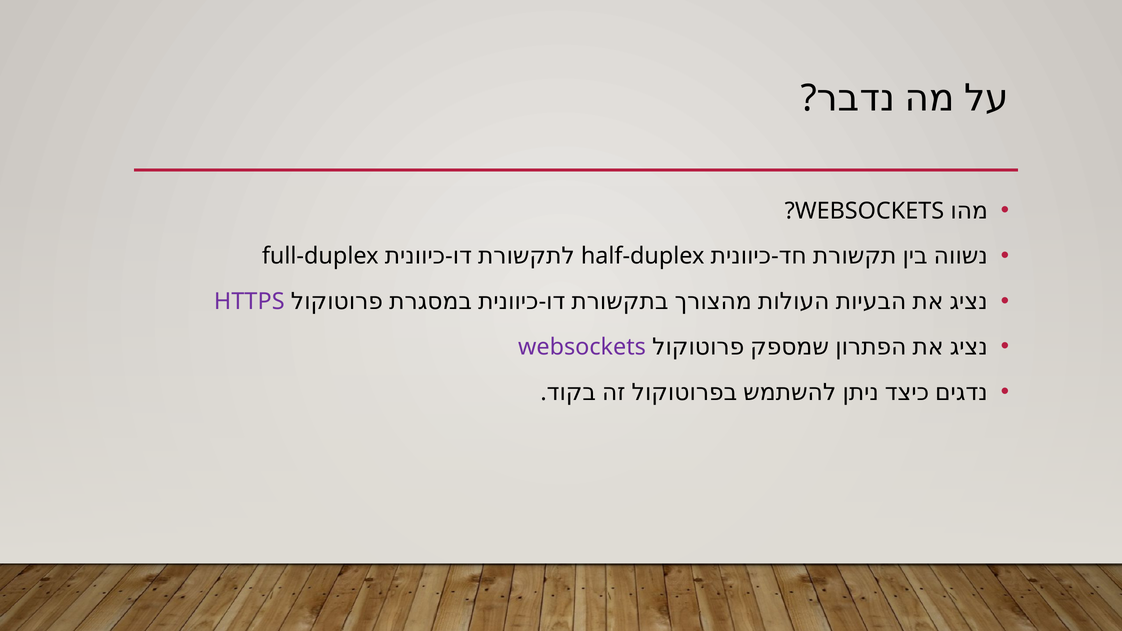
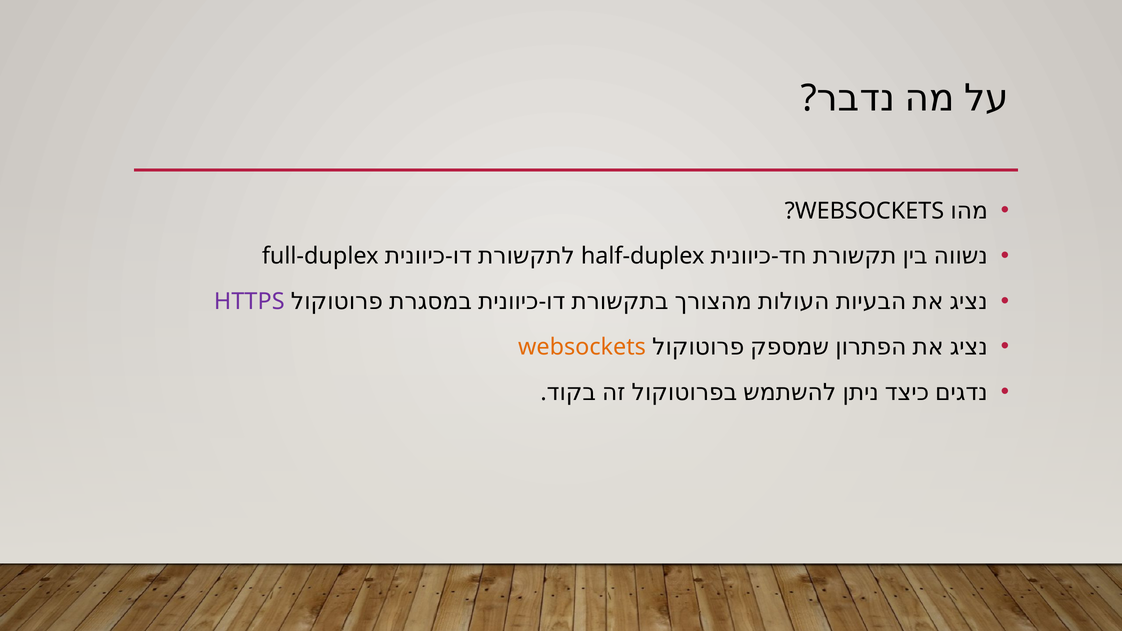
websockets at (582, 347) colour: purple -> orange
